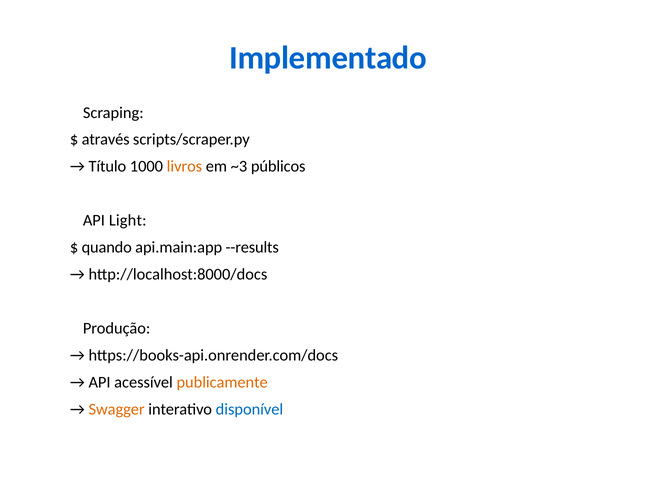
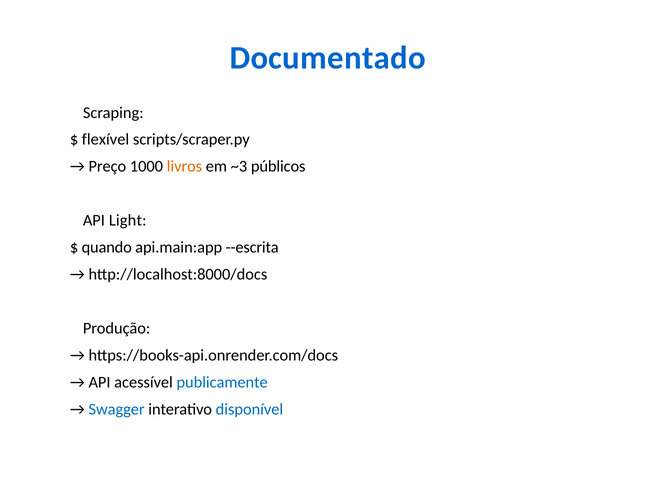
Implementado: Implementado -> Documentado
através: através -> flexível
Título: Título -> Preço
--results: --results -> --escrita
publicamente colour: orange -> blue
Swagger colour: orange -> blue
